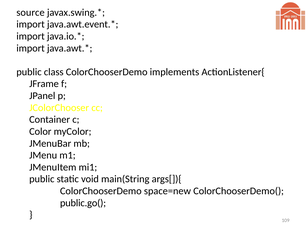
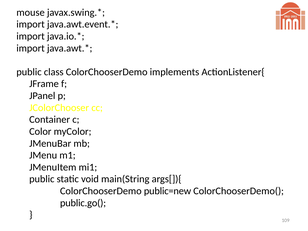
source: source -> mouse
space=new: space=new -> public=new
